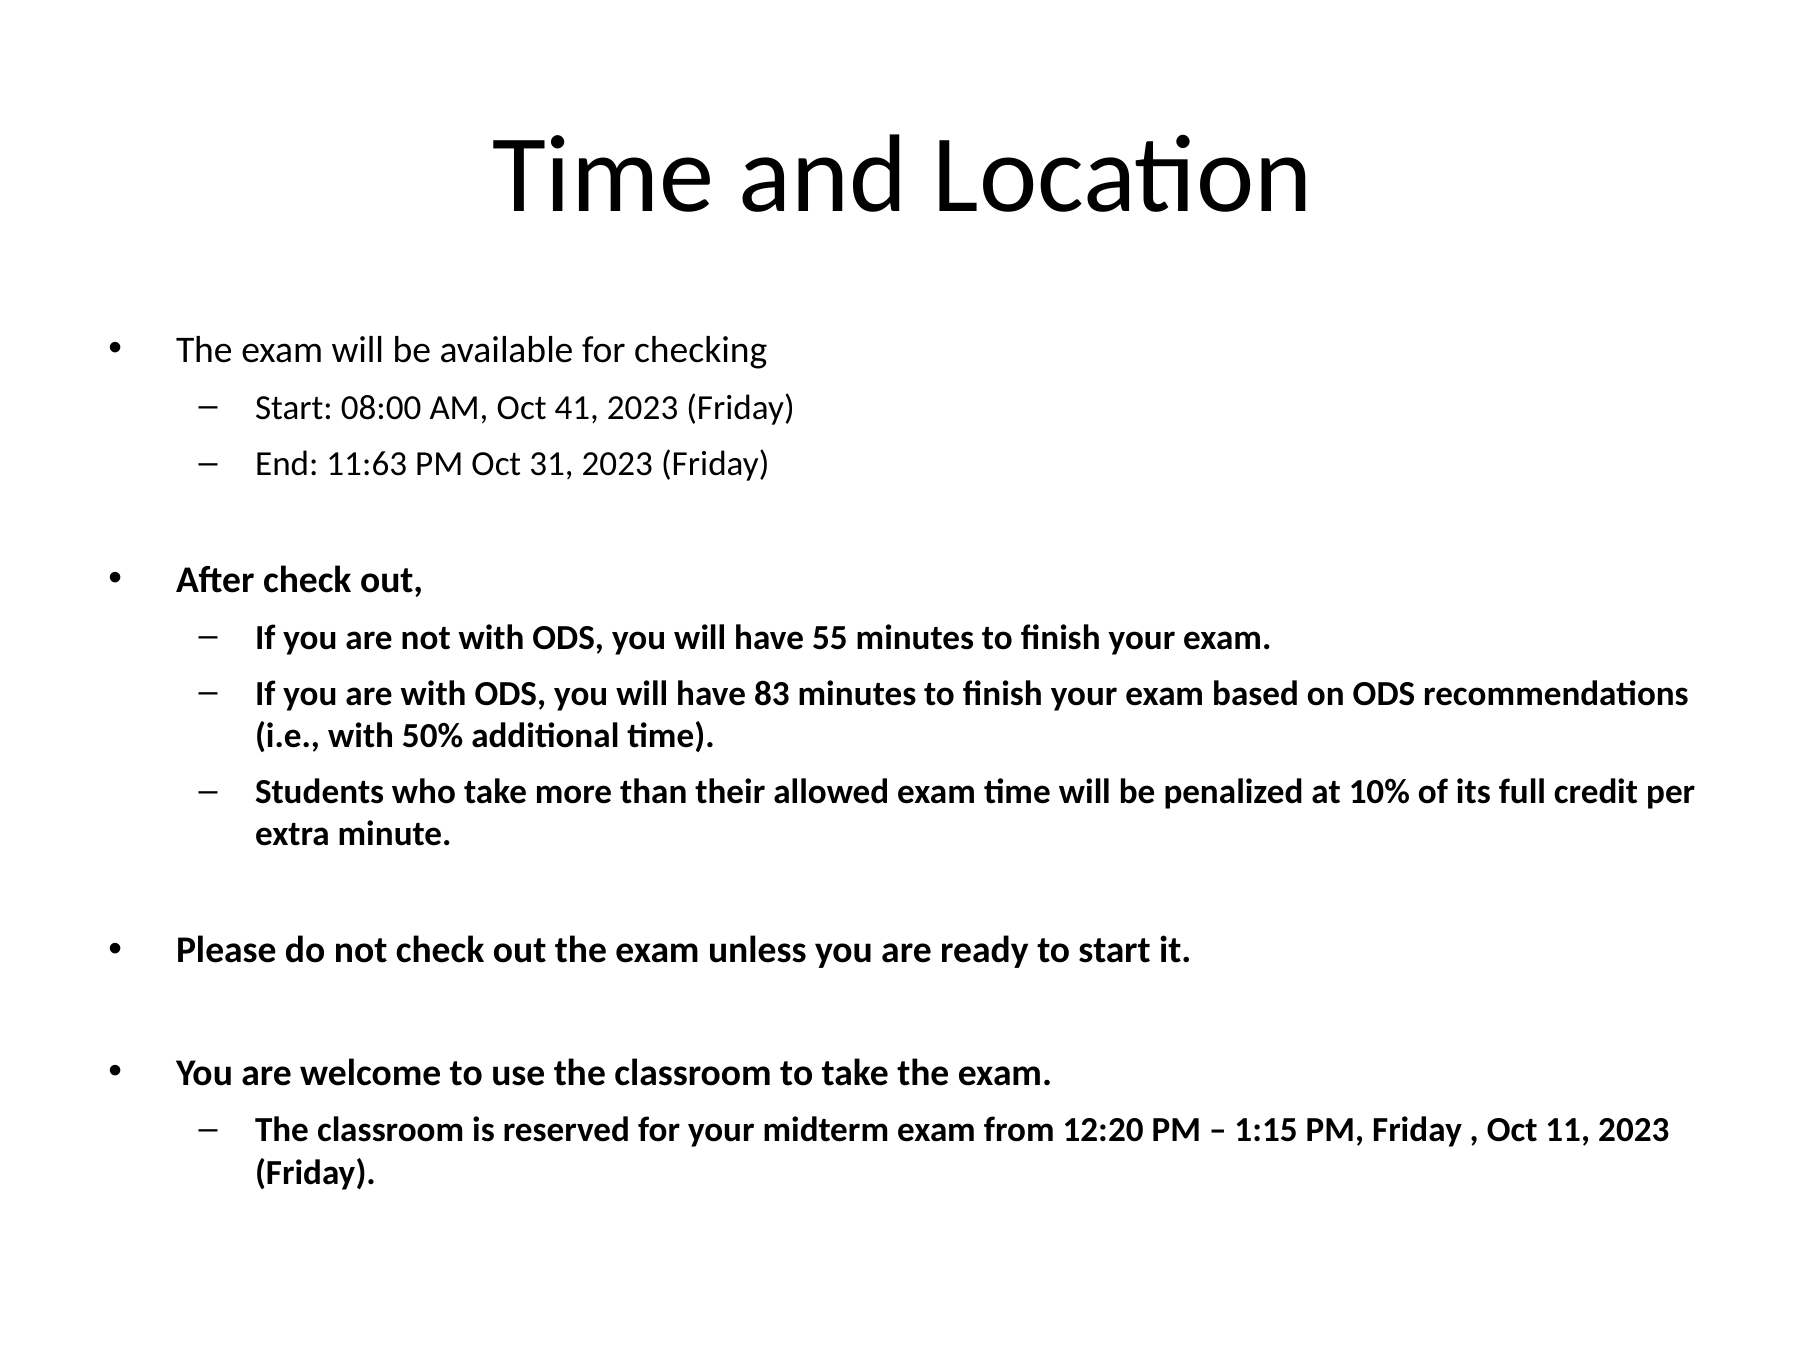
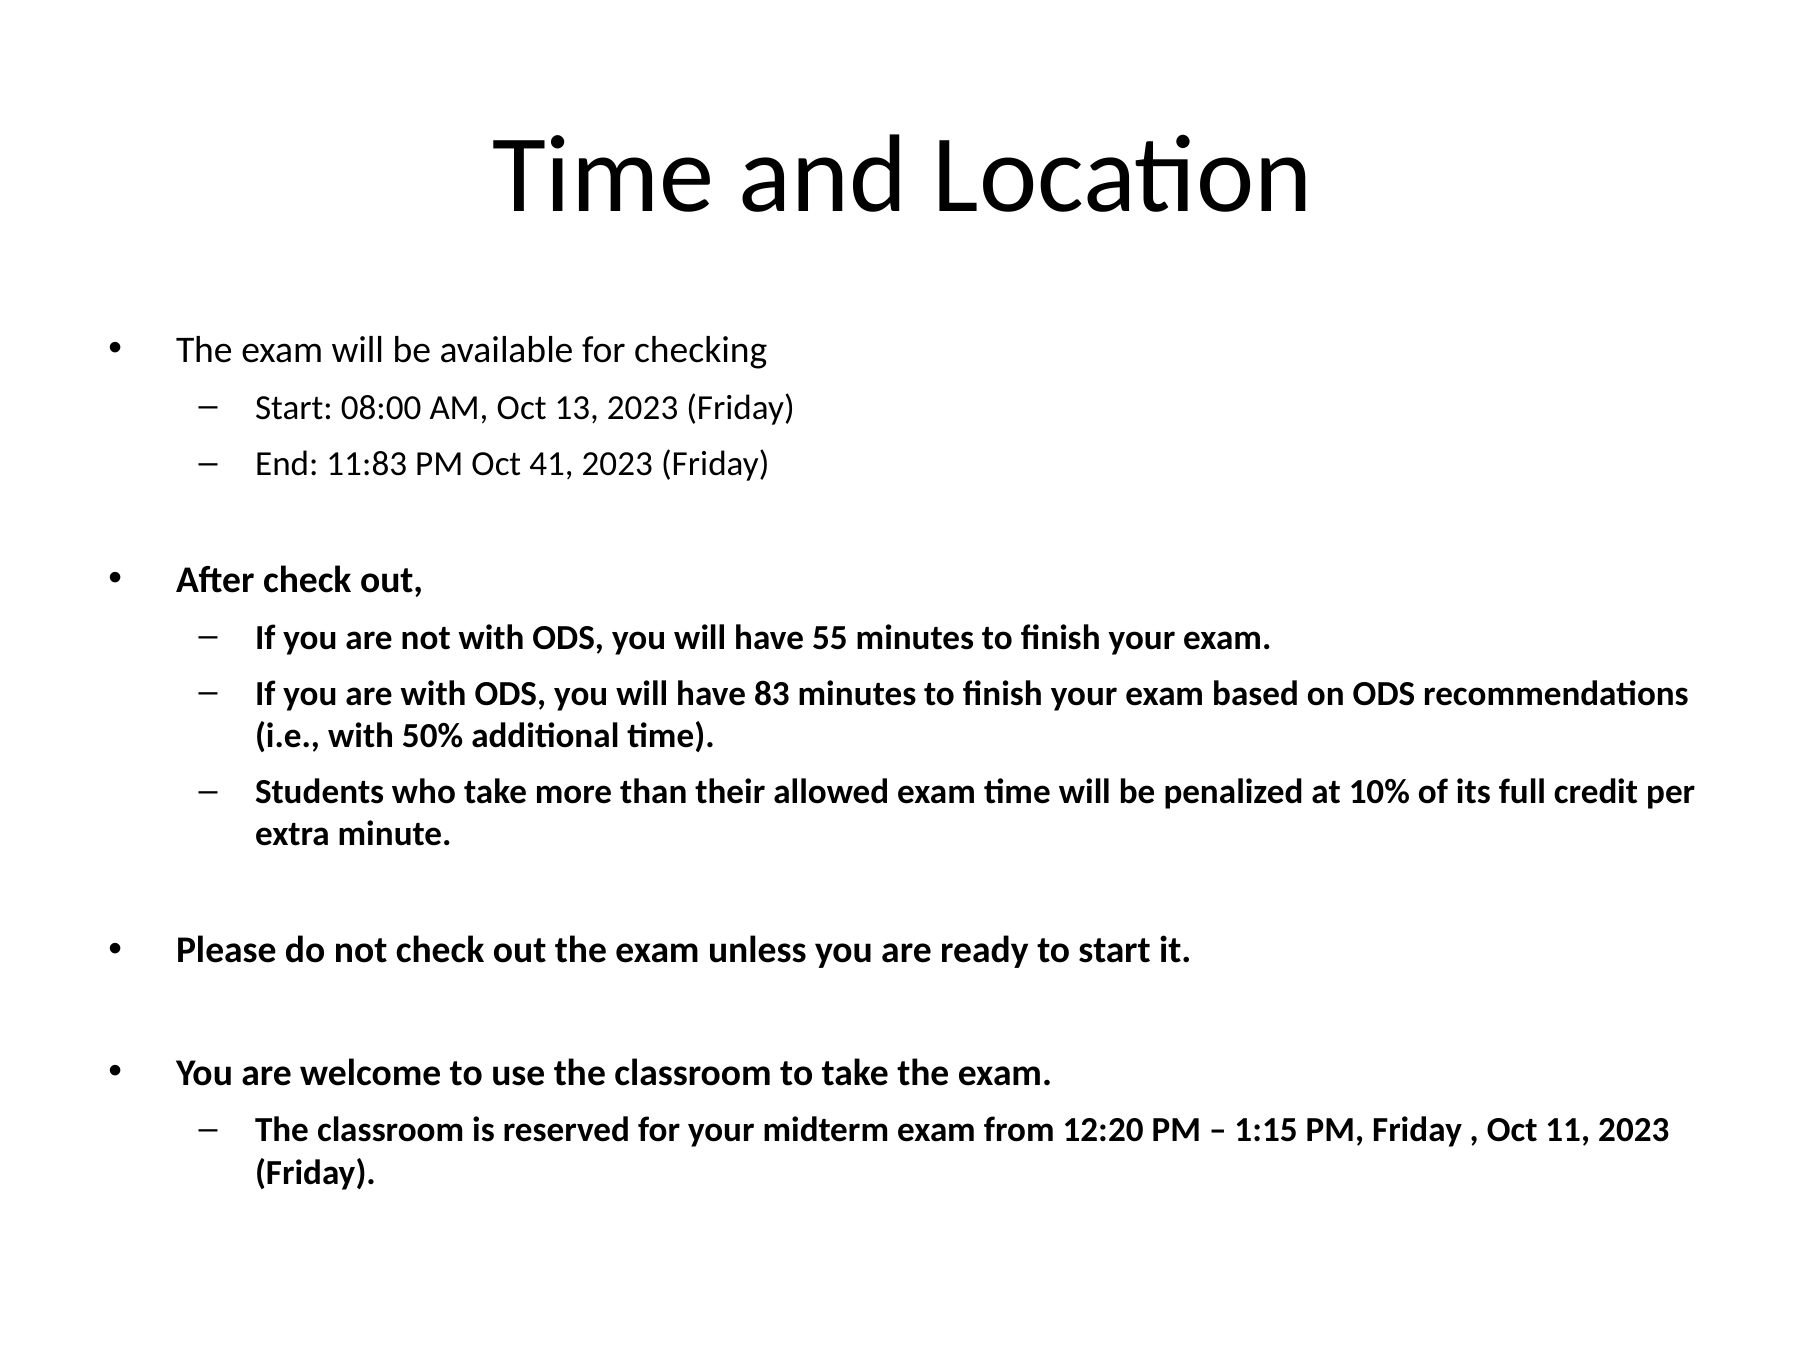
41: 41 -> 13
11:63: 11:63 -> 11:83
31: 31 -> 41
